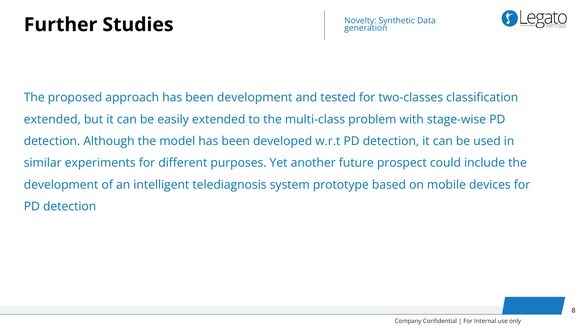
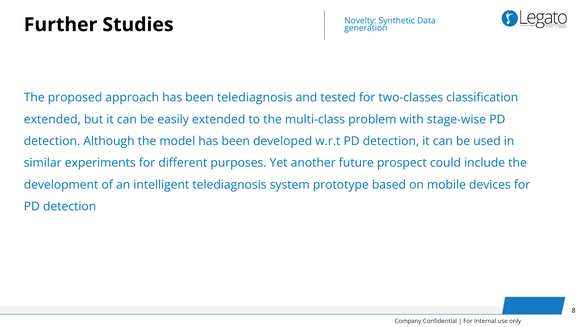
been development: development -> telediagnosis
